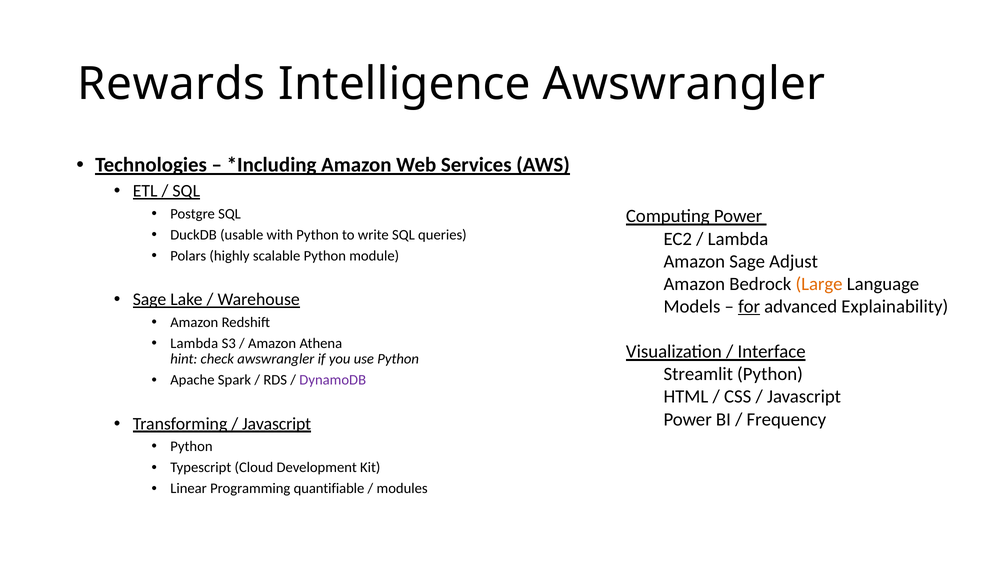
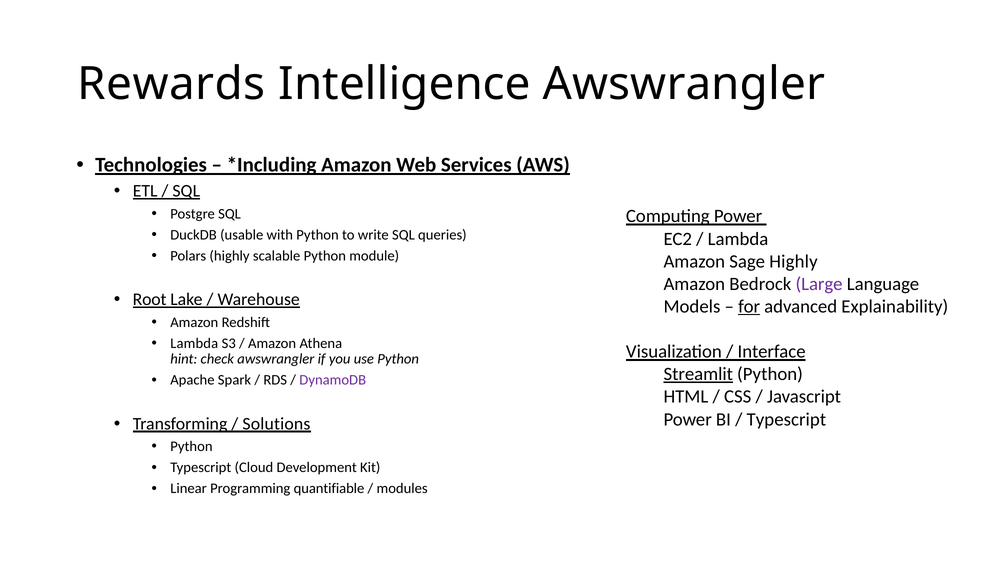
Sage Adjust: Adjust -> Highly
Large colour: orange -> purple
Sage at (150, 299): Sage -> Root
Streamlit underline: none -> present
Frequency at (786, 419): Frequency -> Typescript
Javascript at (277, 424): Javascript -> Solutions
